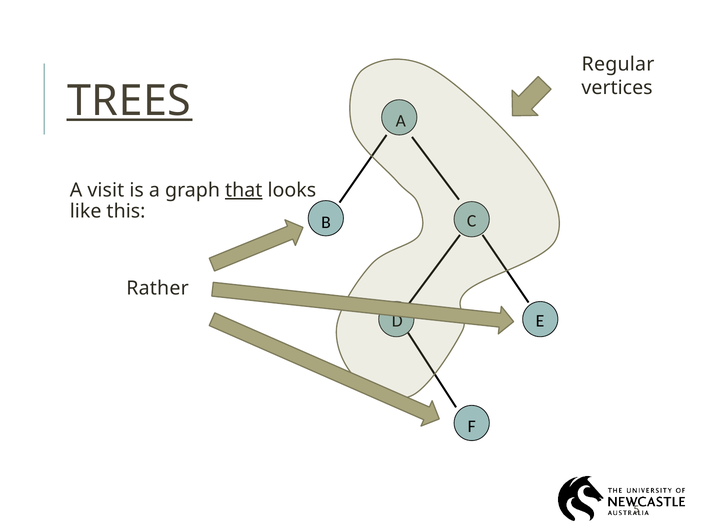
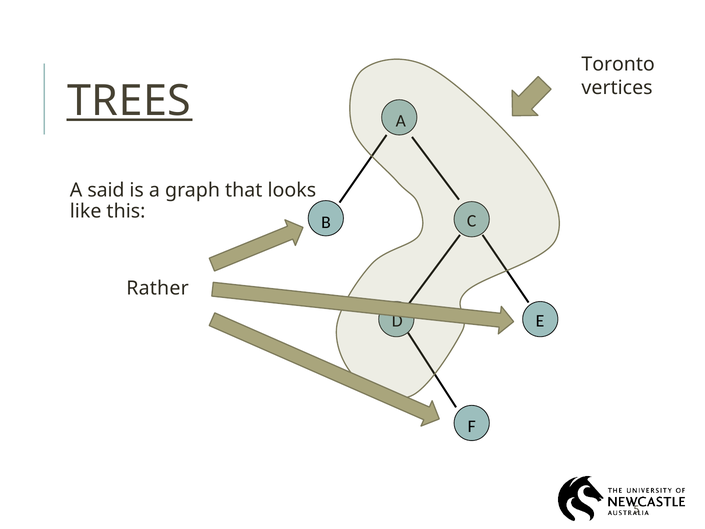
Regular: Regular -> Toronto
visit: visit -> said
that underline: present -> none
